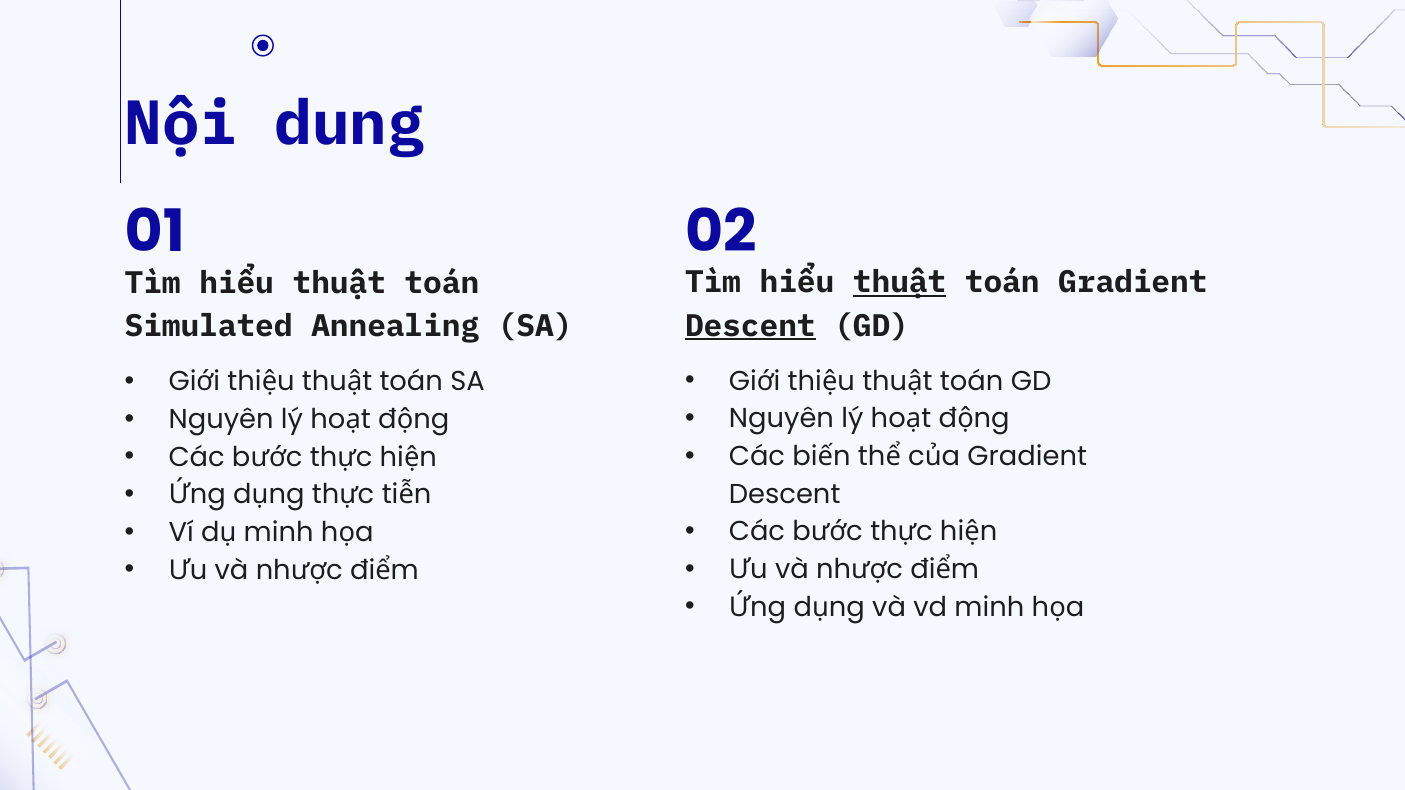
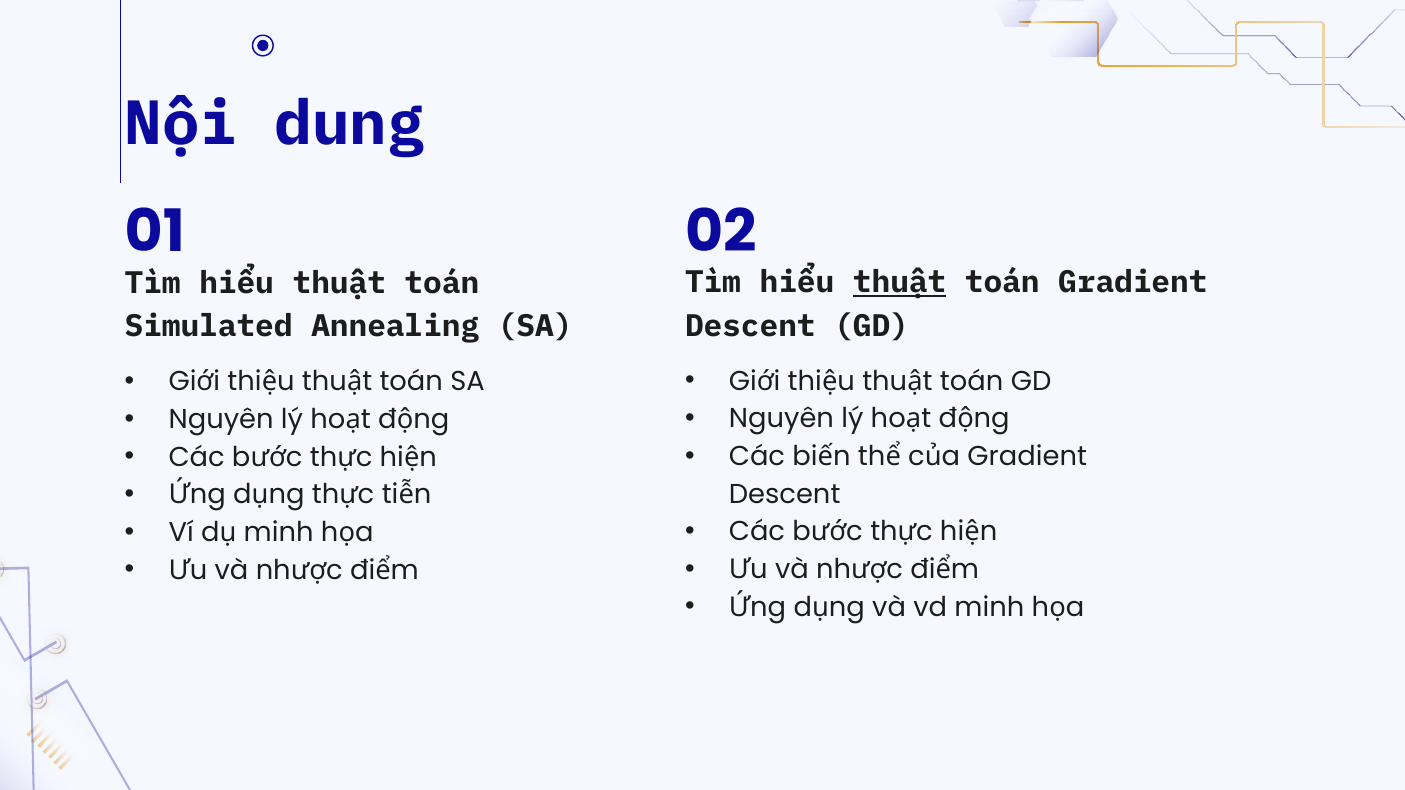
Descent at (750, 326) underline: present -> none
